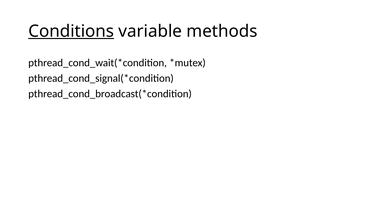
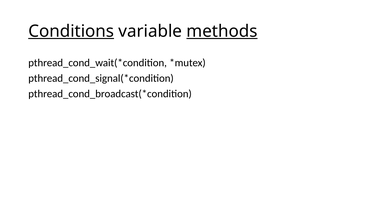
methods underline: none -> present
